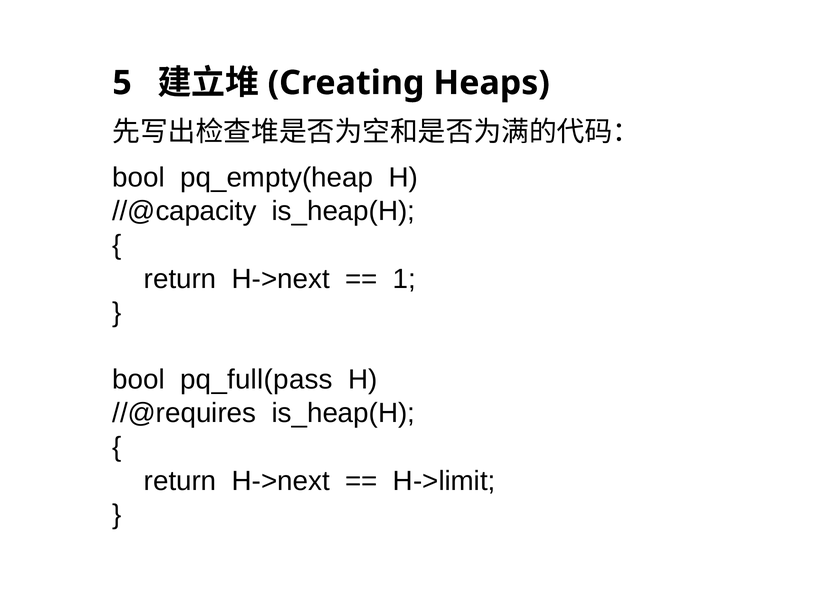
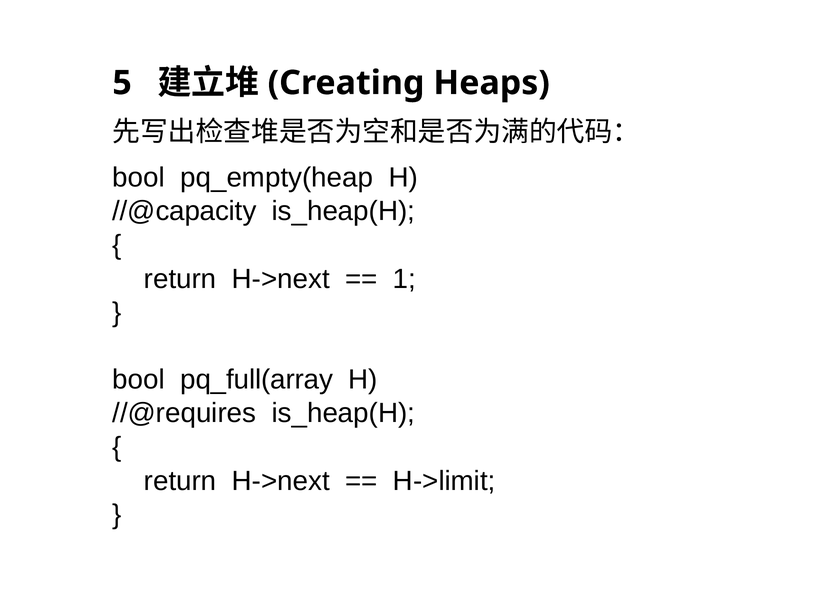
pq_full(pass: pq_full(pass -> pq_full(array
